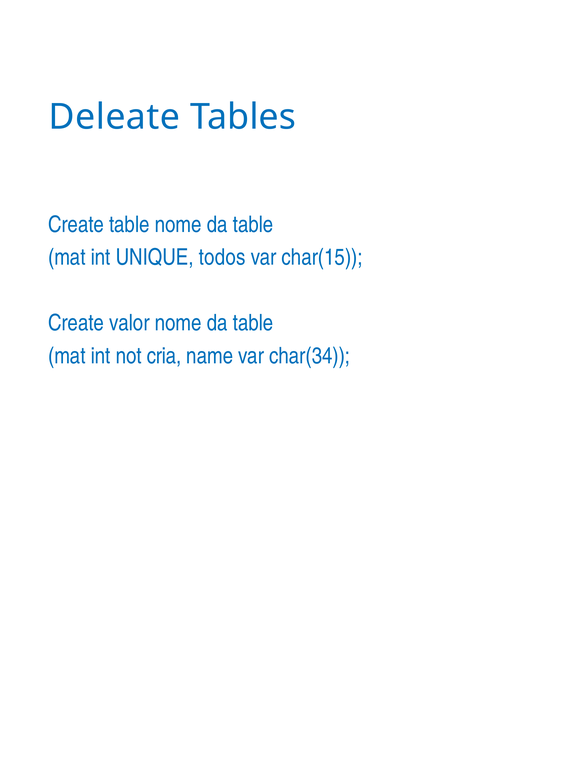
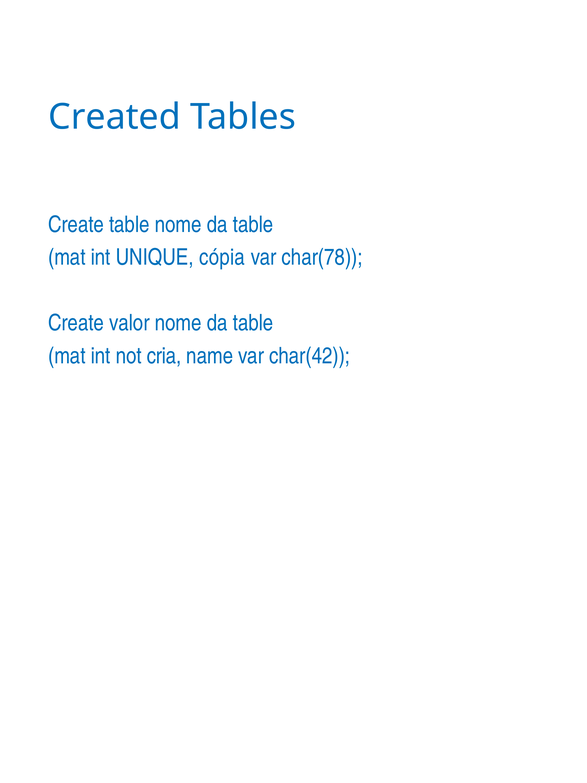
Deleate: Deleate -> Created
todos: todos -> cópia
char(15: char(15 -> char(78
char(34: char(34 -> char(42
